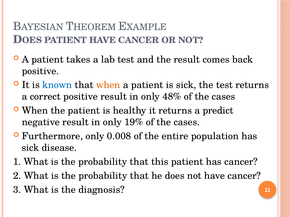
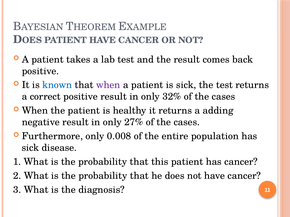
when at (108, 85) colour: orange -> purple
48%: 48% -> 32%
predict: predict -> adding
19%: 19% -> 27%
